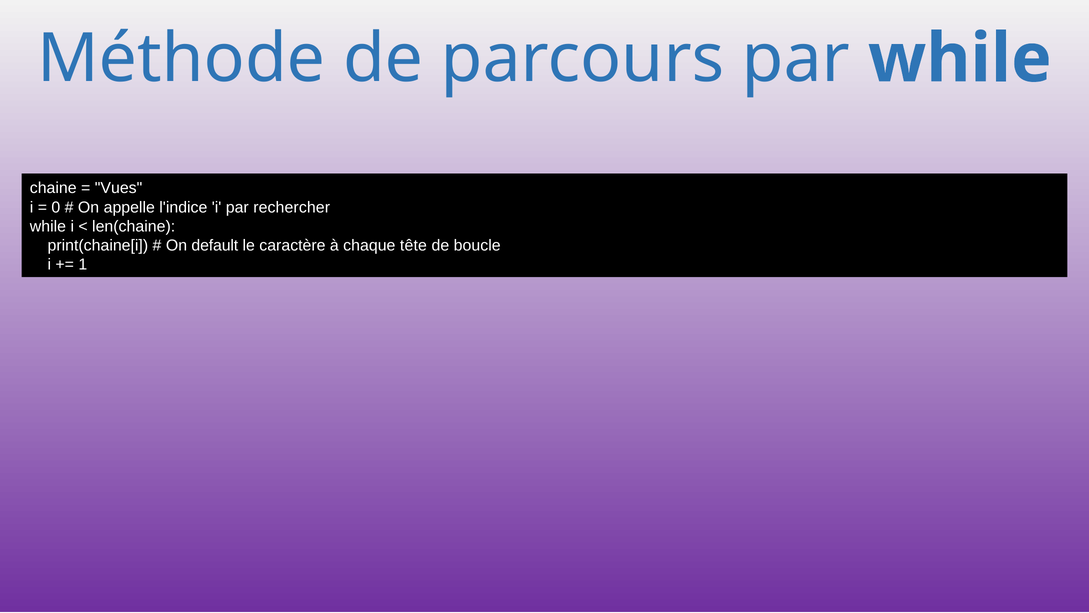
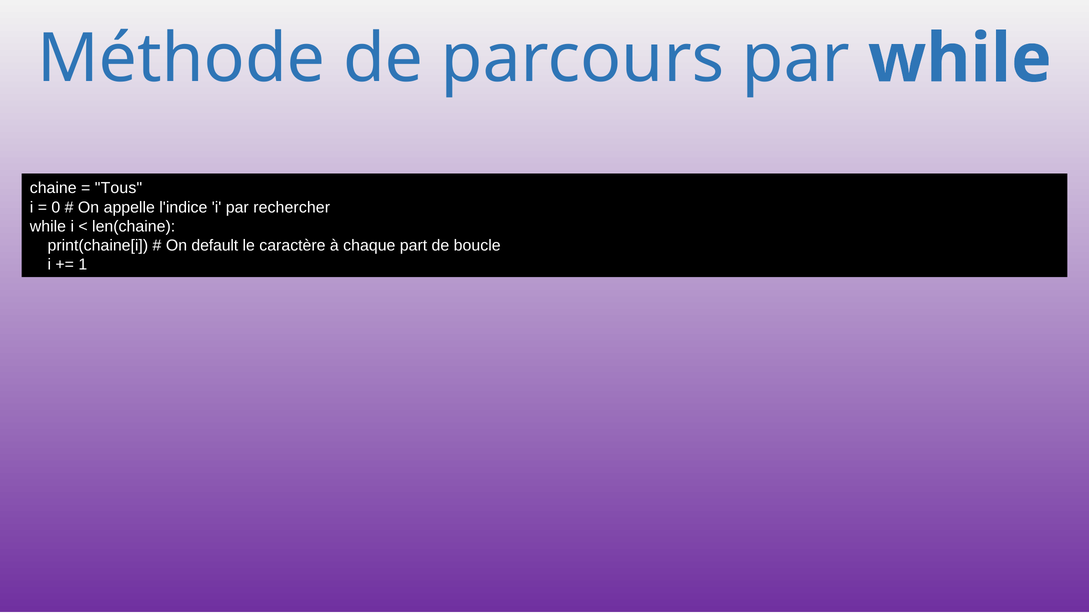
Vues: Vues -> Tous
tête: tête -> part
